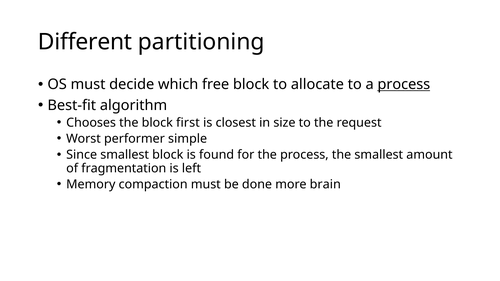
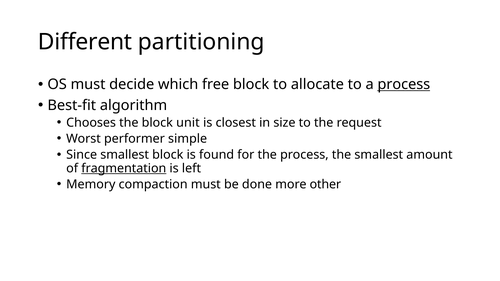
first: first -> unit
fragmentation underline: none -> present
brain: brain -> other
